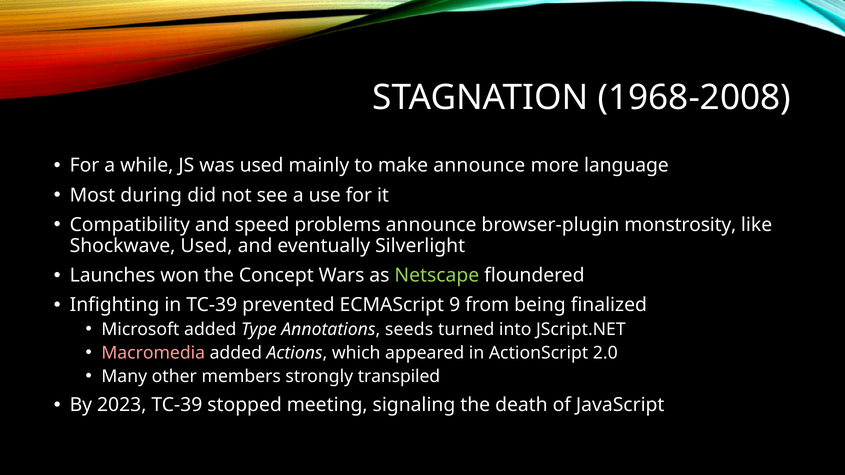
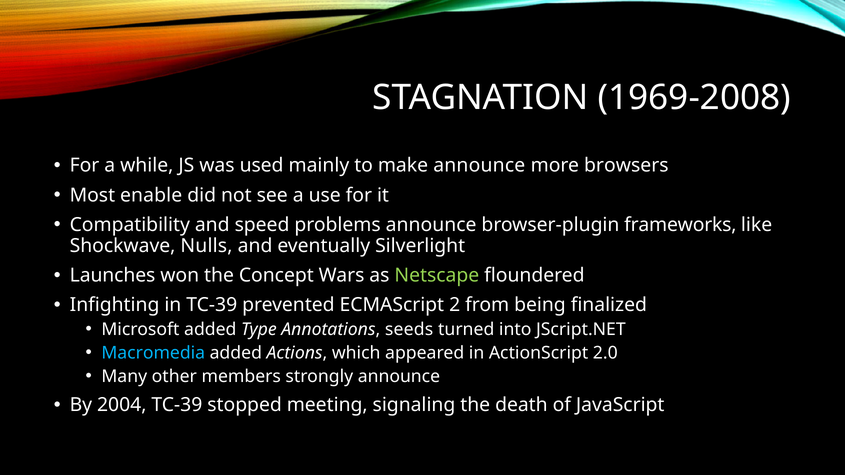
1968-2008: 1968-2008 -> 1969-2008
language: language -> browsers
during: during -> enable
monstrosity: monstrosity -> frameworks
Shockwave Used: Used -> Nulls
9: 9 -> 2
Macromedia colour: pink -> light blue
strongly transpiled: transpiled -> announce
2023: 2023 -> 2004
